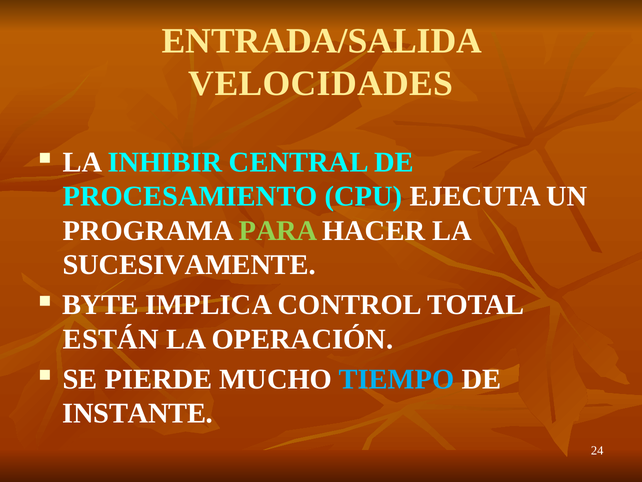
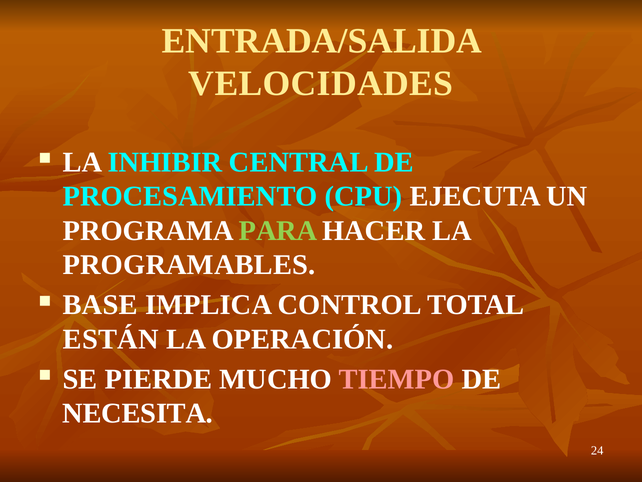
SUCESIVAMENTE: SUCESIVAMENTE -> PROGRAMABLES
BYTE: BYTE -> BASE
TIEMPO colour: light blue -> pink
INSTANTE: INSTANTE -> NECESITA
